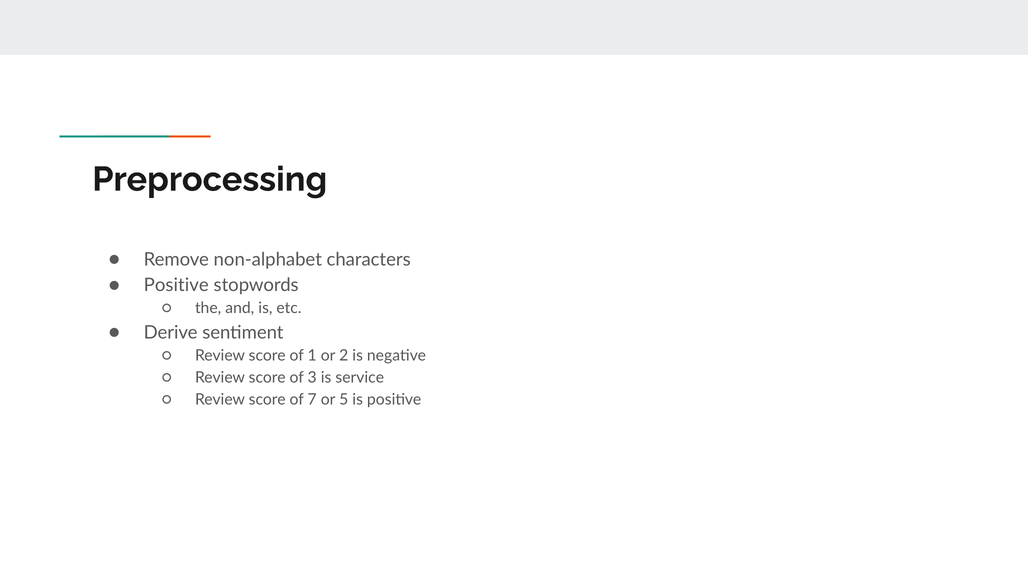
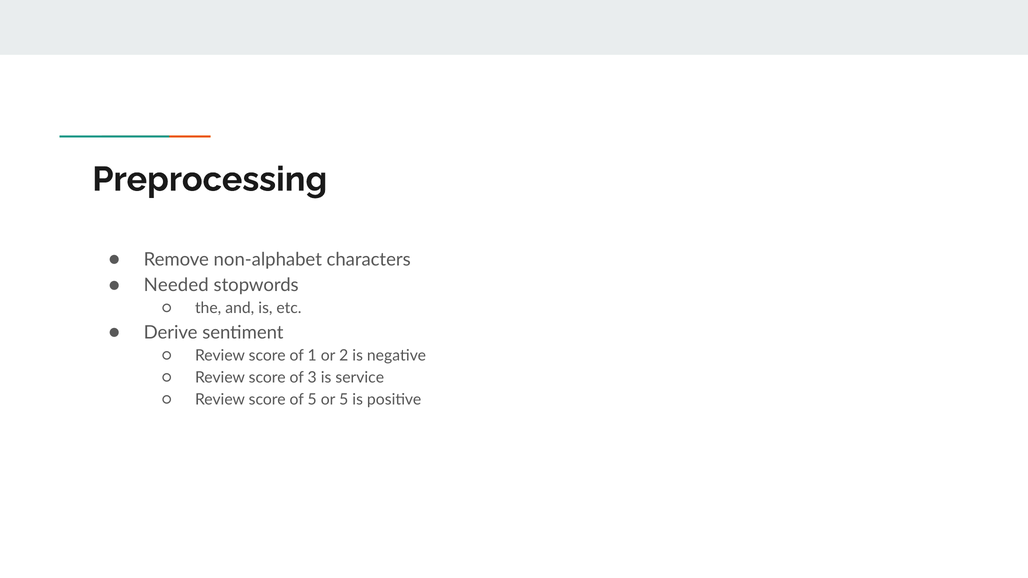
Positive at (176, 285): Positive -> Needed
of 7: 7 -> 5
